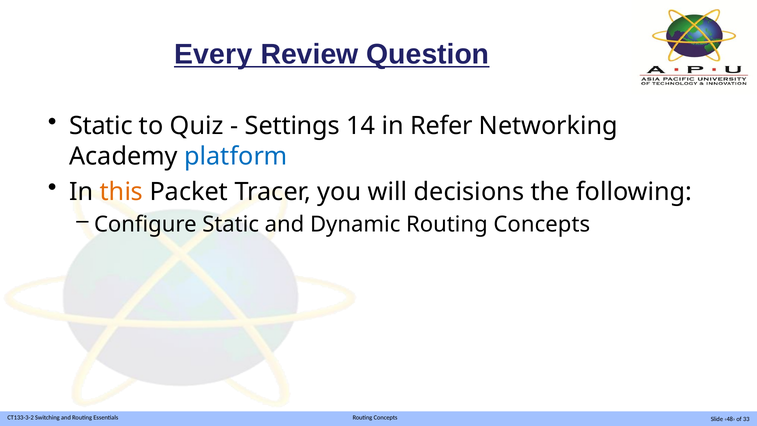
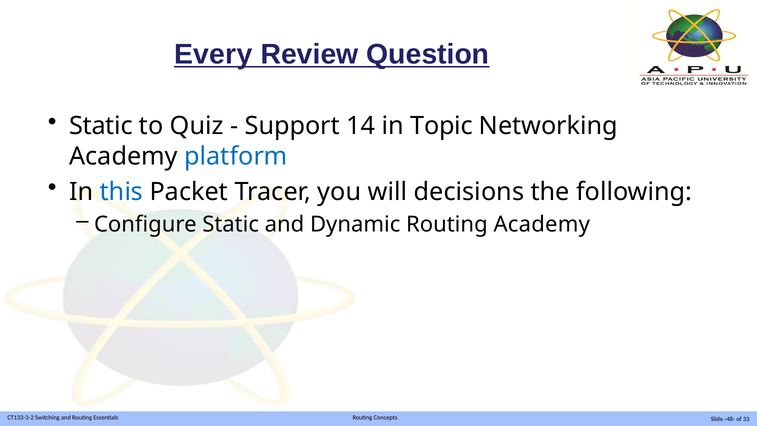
Settings: Settings -> Support
Refer: Refer -> Topic
this colour: orange -> blue
Dynamic Routing Concepts: Concepts -> Academy
